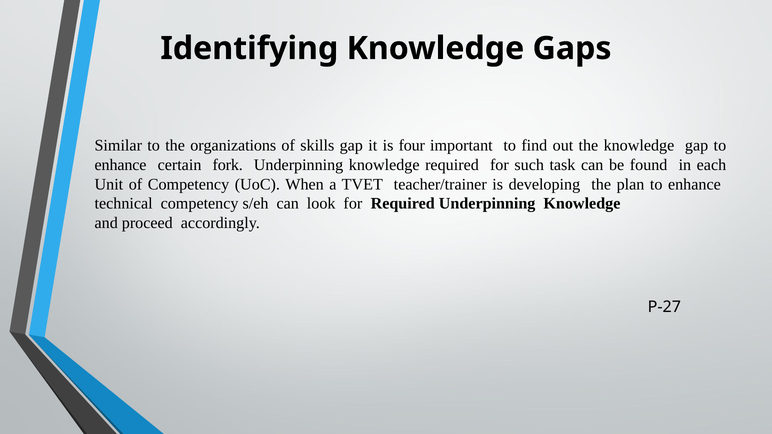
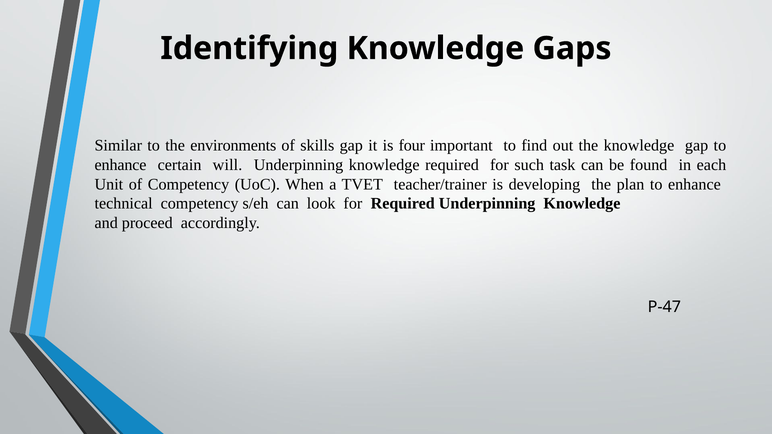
organizations: organizations -> environments
fork: fork -> will
P-27: P-27 -> P-47
